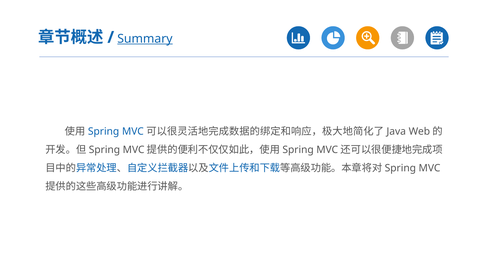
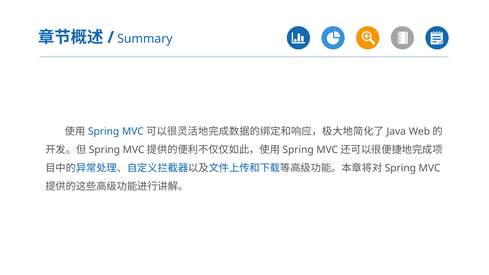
Summary underline: present -> none
